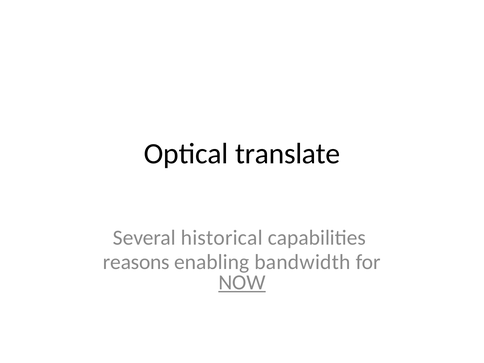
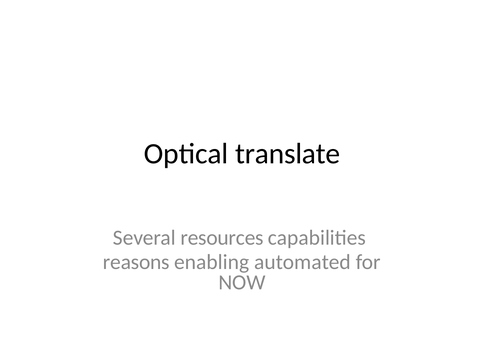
historical: historical -> resources
bandwidth: bandwidth -> automated
NOW underline: present -> none
